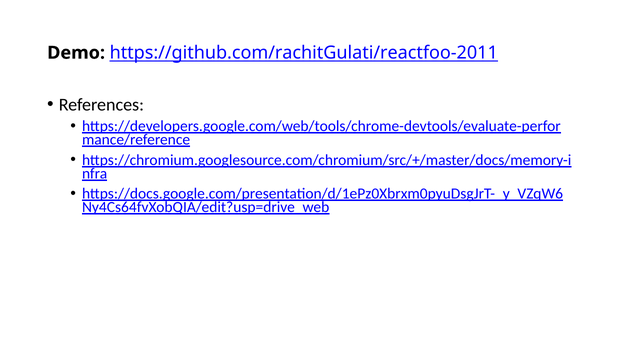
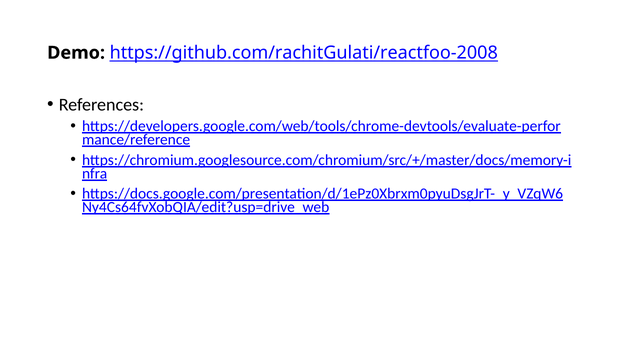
https://github.com/rachitGulati/reactfoo-2011: https://github.com/rachitGulati/reactfoo-2011 -> https://github.com/rachitGulati/reactfoo-2008
